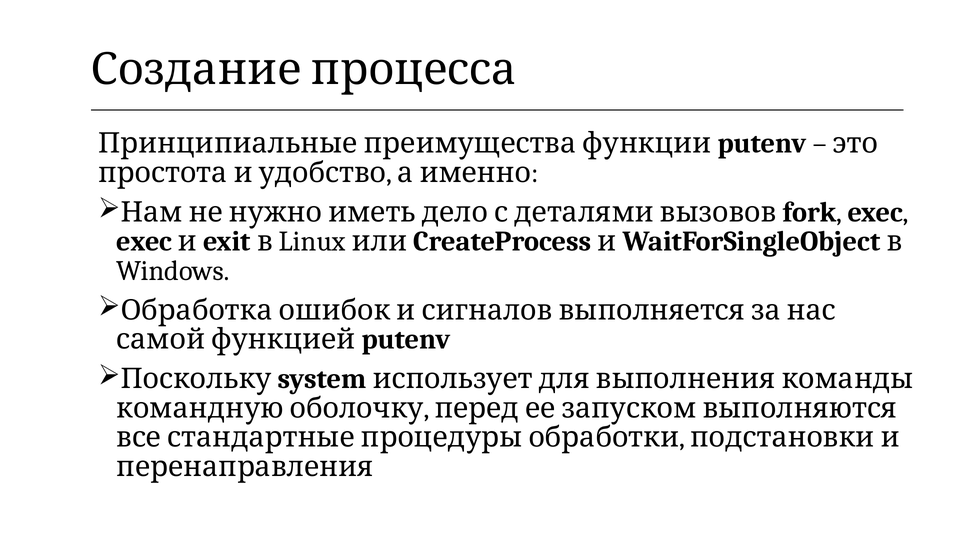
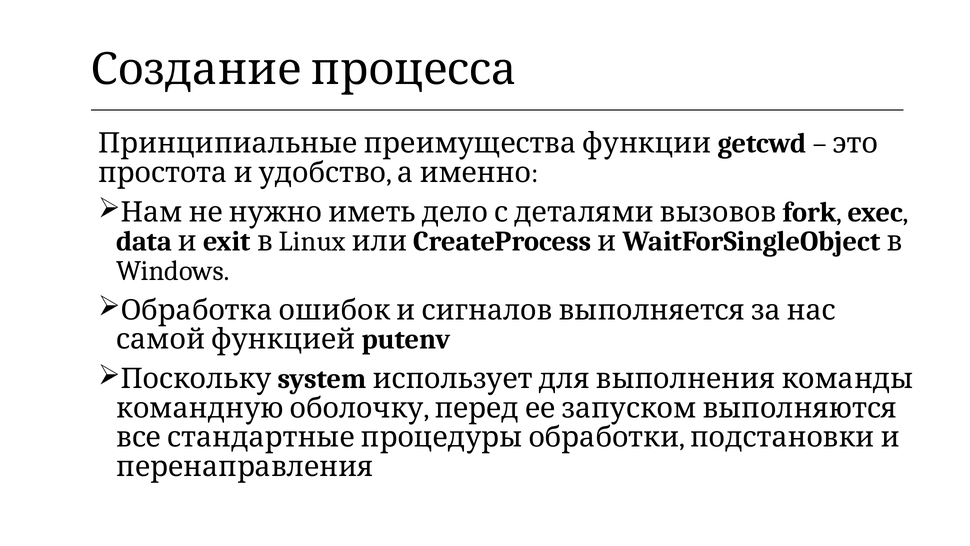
putenv at (762, 143): putenv -> getcwd
exec at (144, 241): exec -> data
